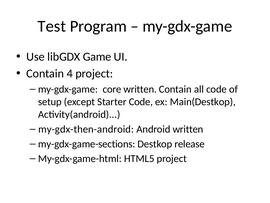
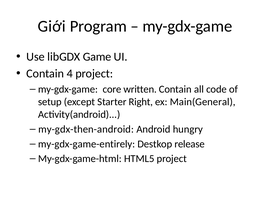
Test: Test -> Giới
Starter Code: Code -> Right
Main(Destkop: Main(Destkop -> Main(General
Android written: written -> hungry
my-gdx-game-sections: my-gdx-game-sections -> my-gdx-game-entirely
